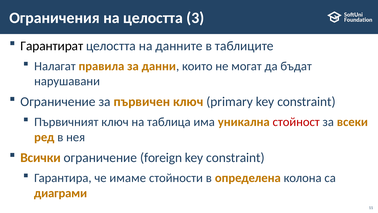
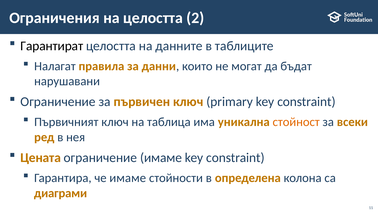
3: 3 -> 2
стойност colour: red -> orange
Всички: Всички -> Цената
ограничение foreign: foreign -> имаме
